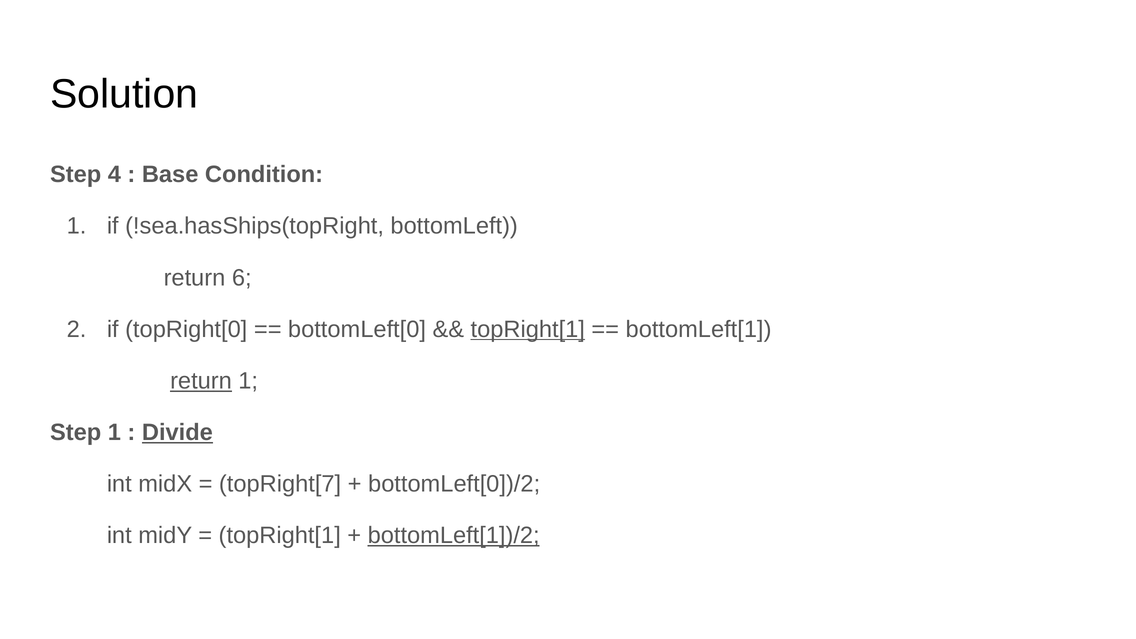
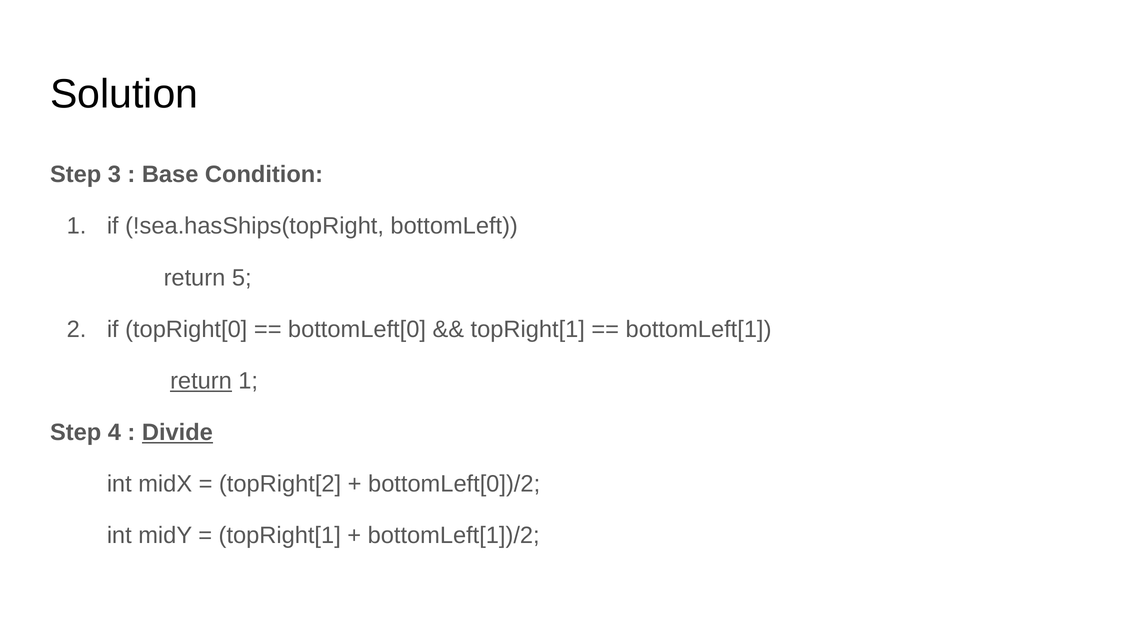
4: 4 -> 3
6: 6 -> 5
topRight[1 at (528, 329) underline: present -> none
Step 1: 1 -> 4
topRight[7: topRight[7 -> topRight[2
bottomLeft[1])/2 underline: present -> none
